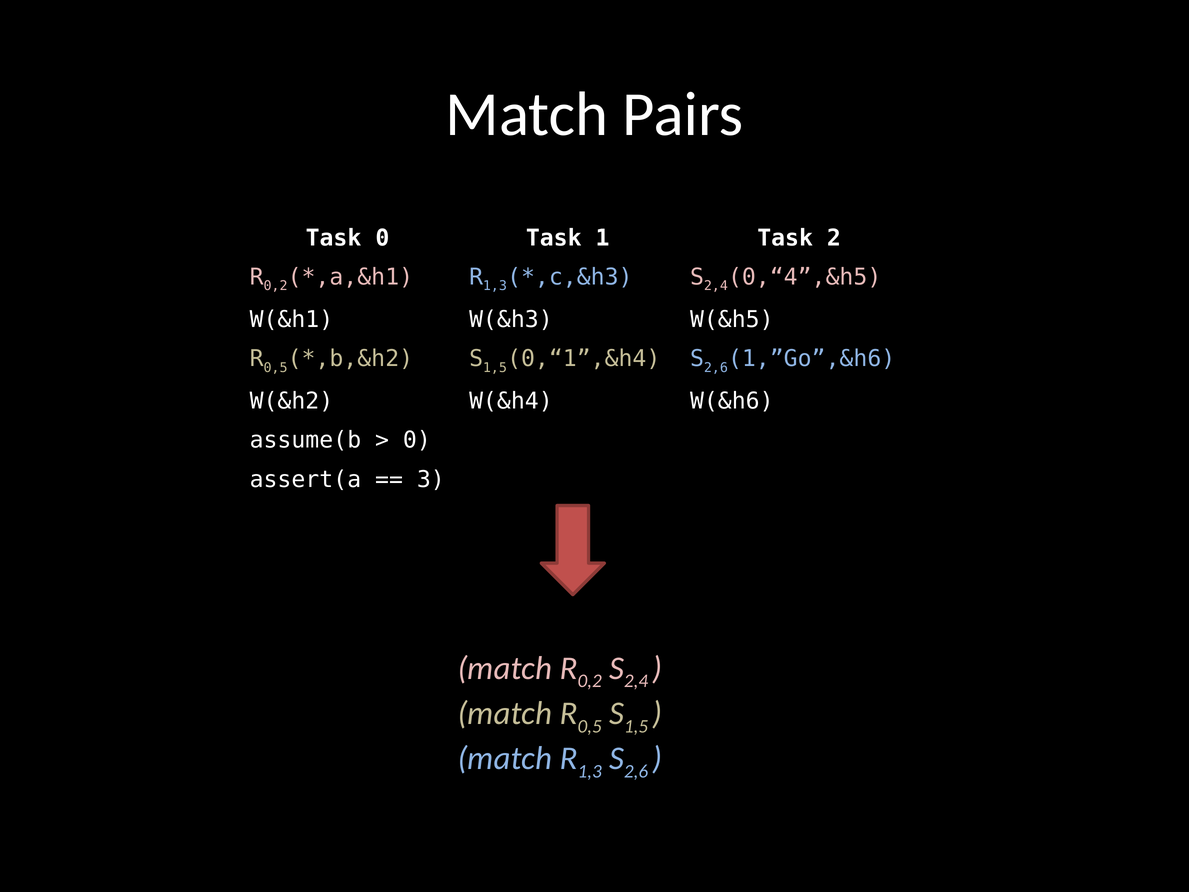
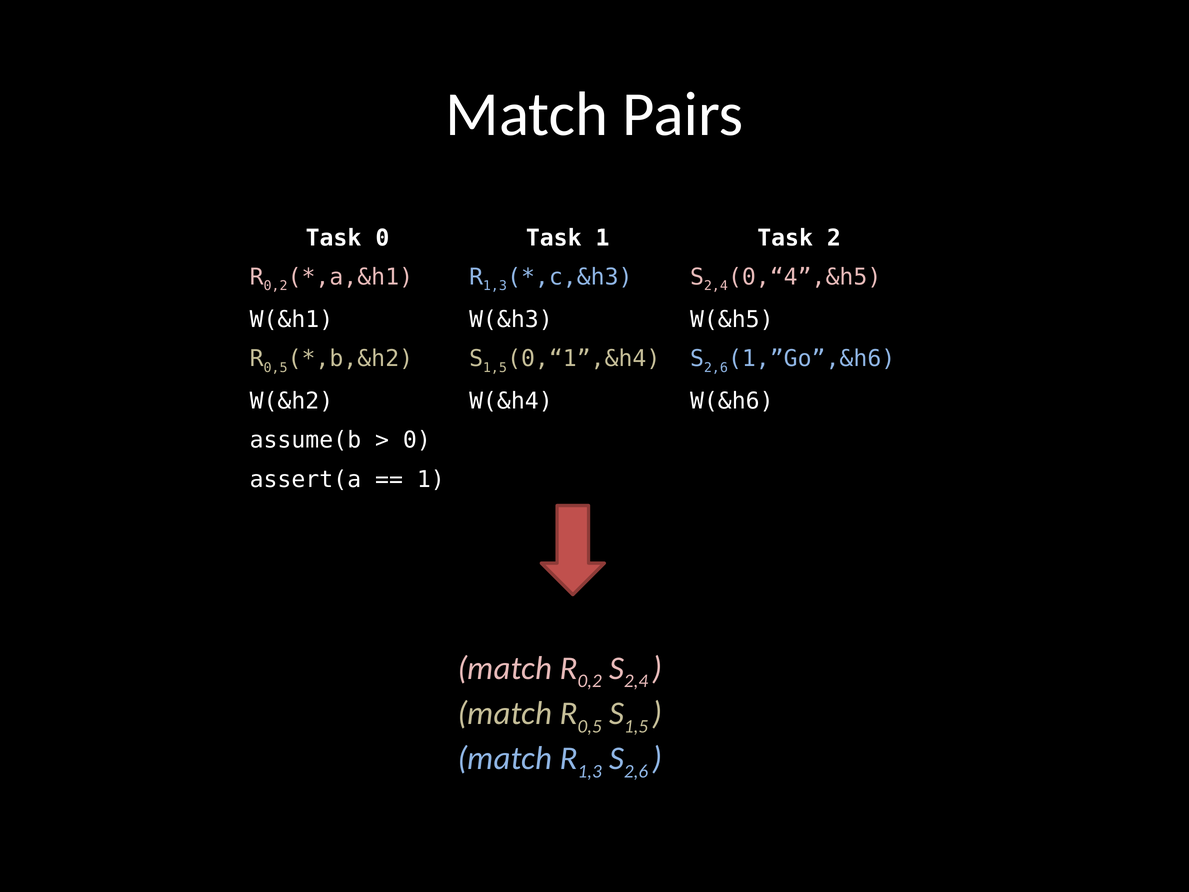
3 at (431, 479): 3 -> 1
